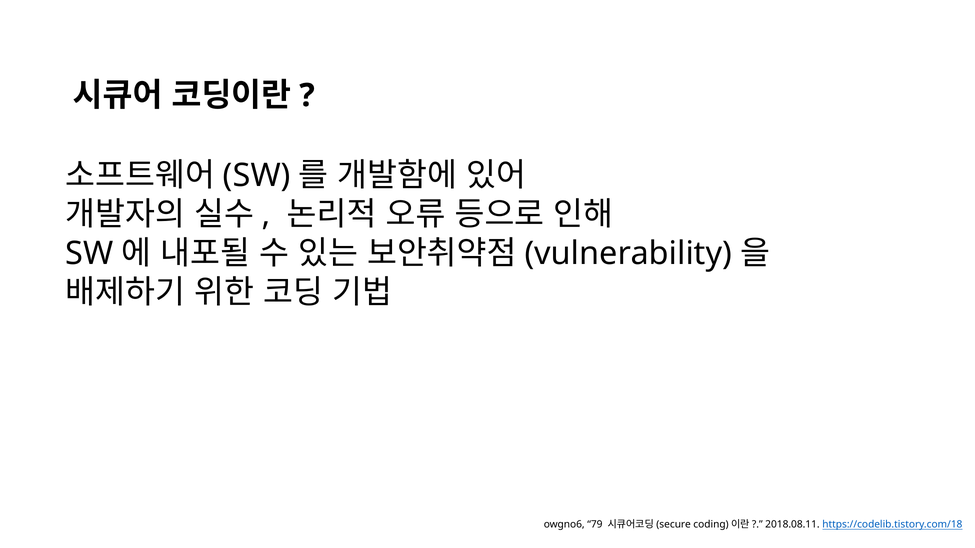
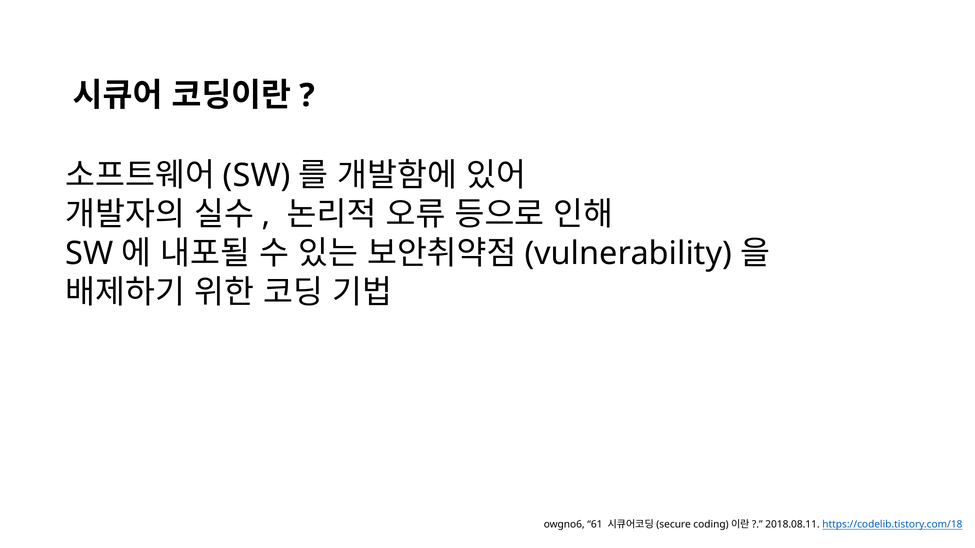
79: 79 -> 61
